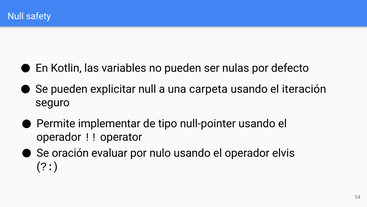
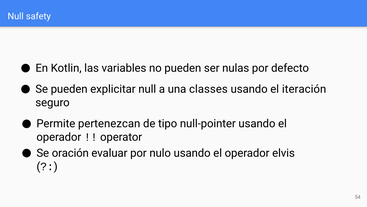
carpeta: carpeta -> classes
implementar: implementar -> pertenezcan
